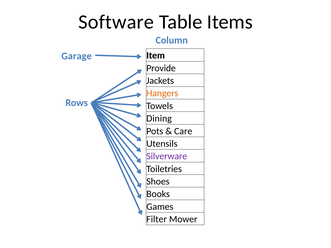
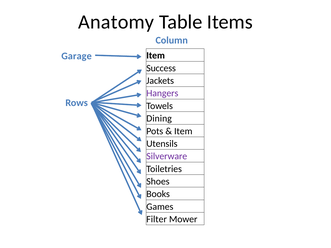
Software: Software -> Anatomy
Provide: Provide -> Success
Hangers colour: orange -> purple
Care at (183, 131): Care -> Item
